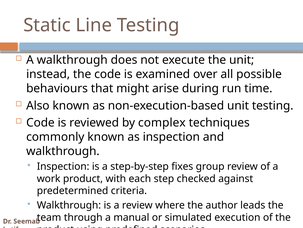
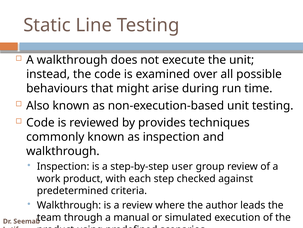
complex: complex -> provides
fixes: fixes -> user
